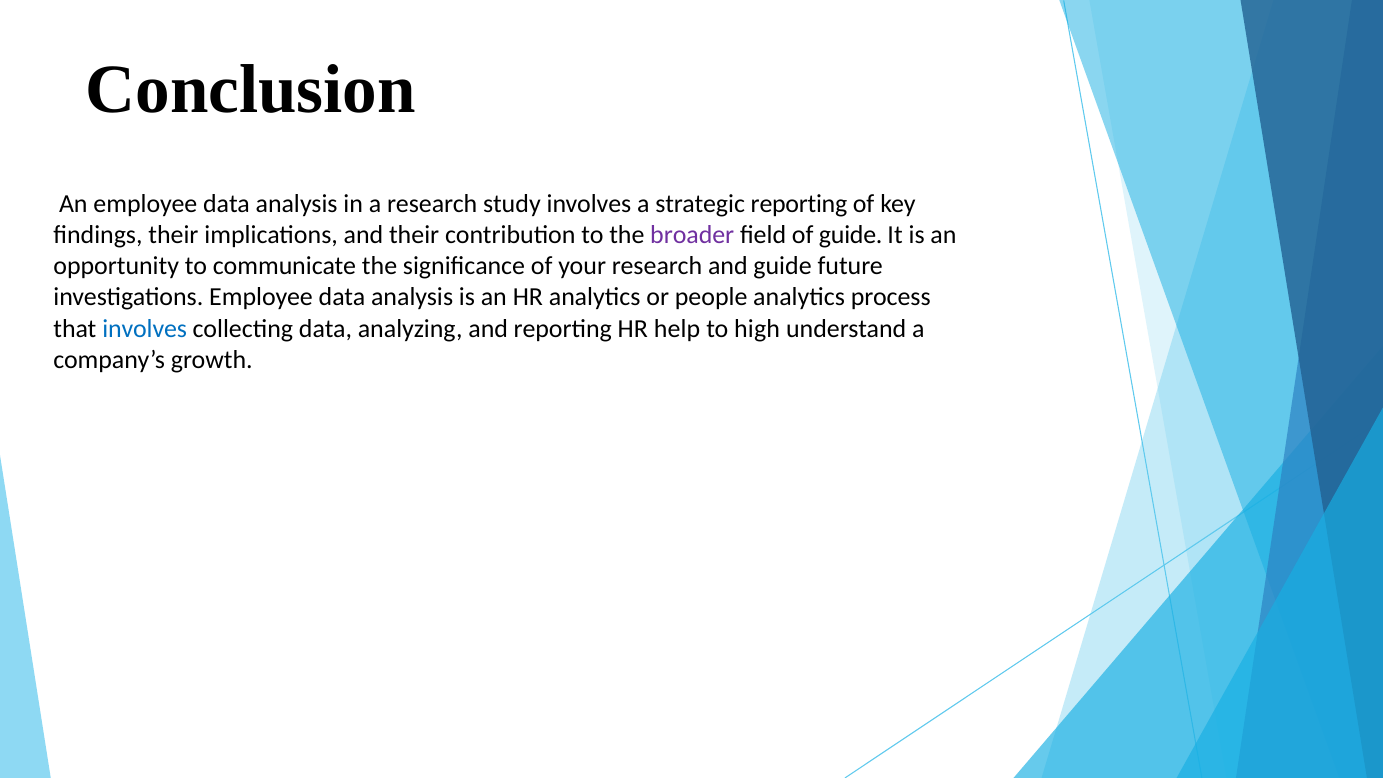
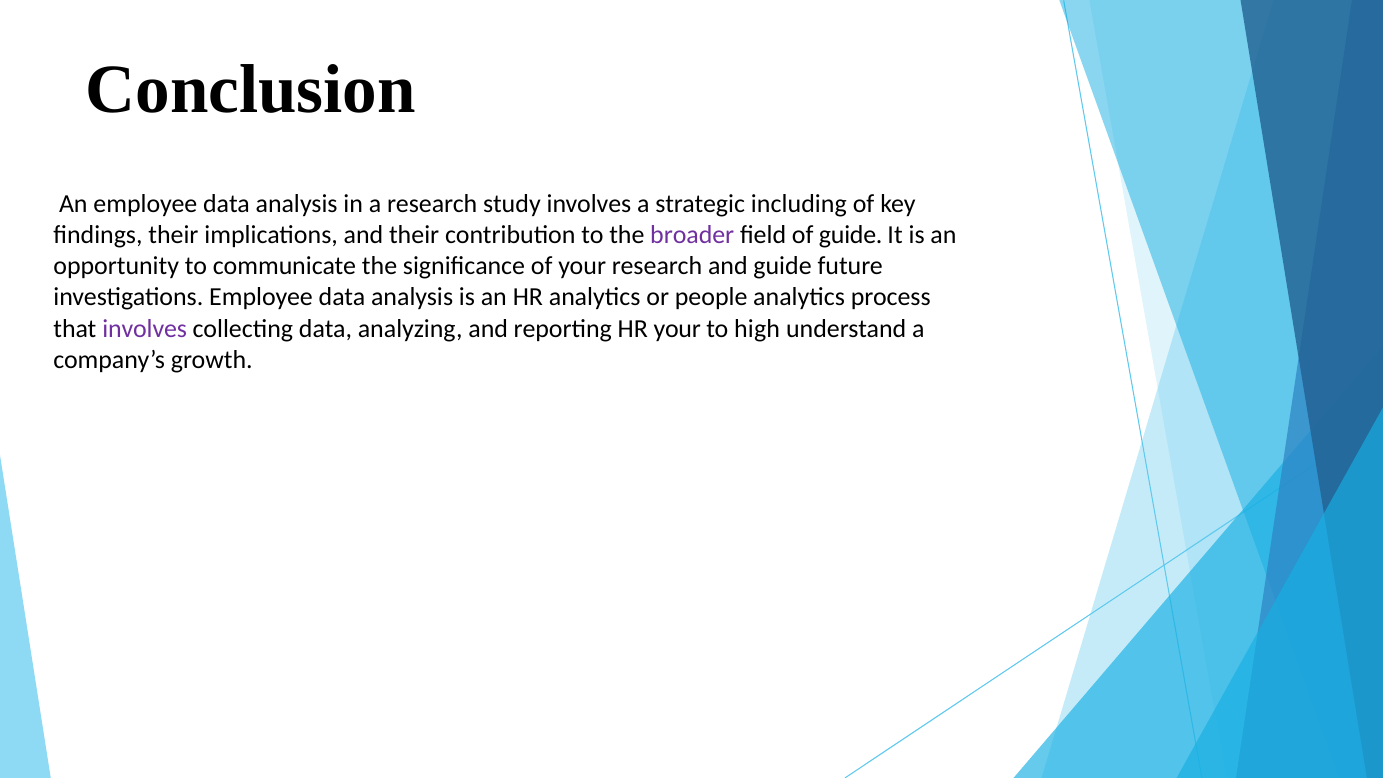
strategic reporting: reporting -> including
involves at (145, 328) colour: blue -> purple
HR help: help -> your
